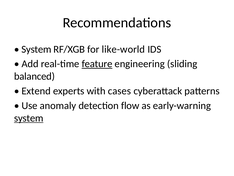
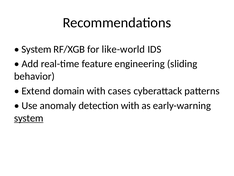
feature underline: present -> none
balanced: balanced -> behavior
experts: experts -> domain
detection flow: flow -> with
